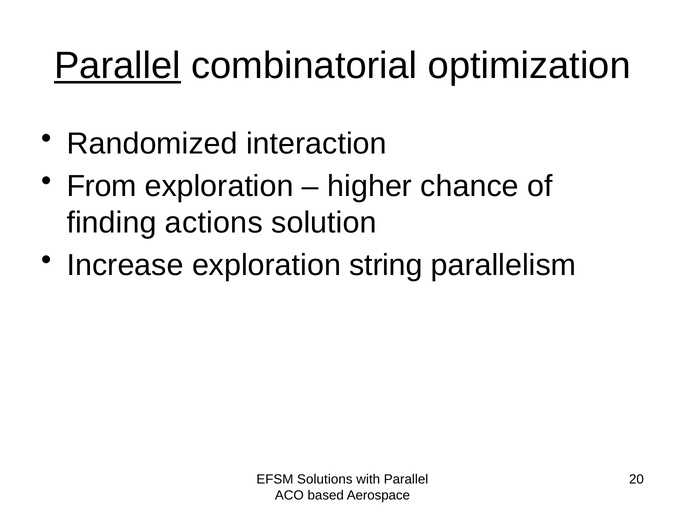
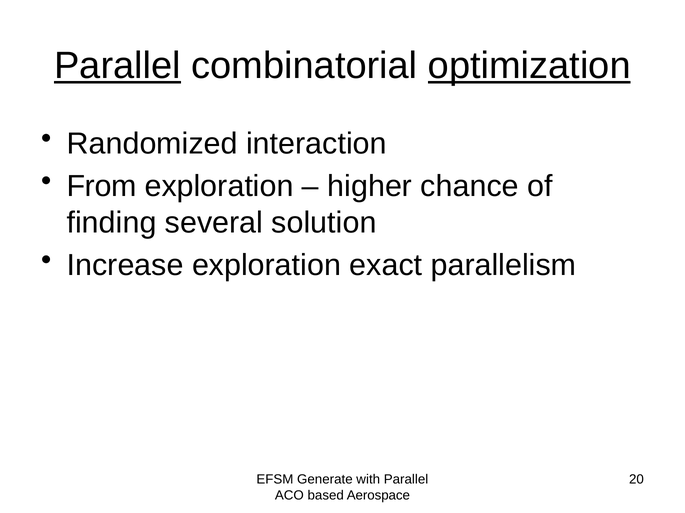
optimization underline: none -> present
actions: actions -> several
string: string -> exact
Solutions: Solutions -> Generate
